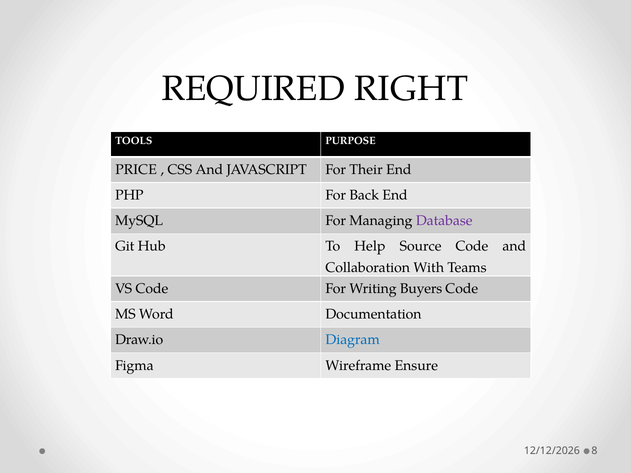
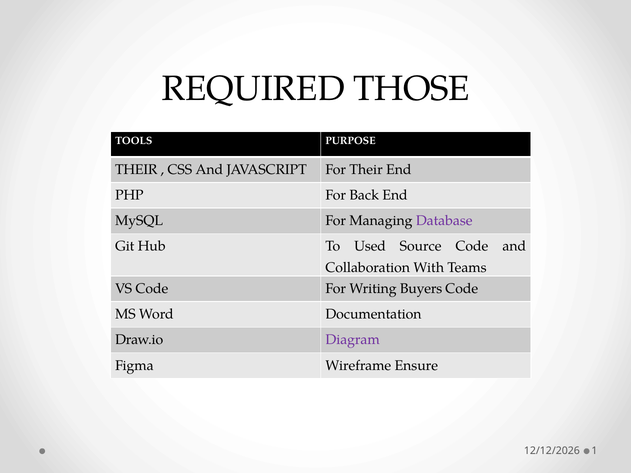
RIGHT: RIGHT -> THOSE
PRICE at (136, 170): PRICE -> THEIR
Help: Help -> Used
Diagram colour: blue -> purple
8: 8 -> 1
